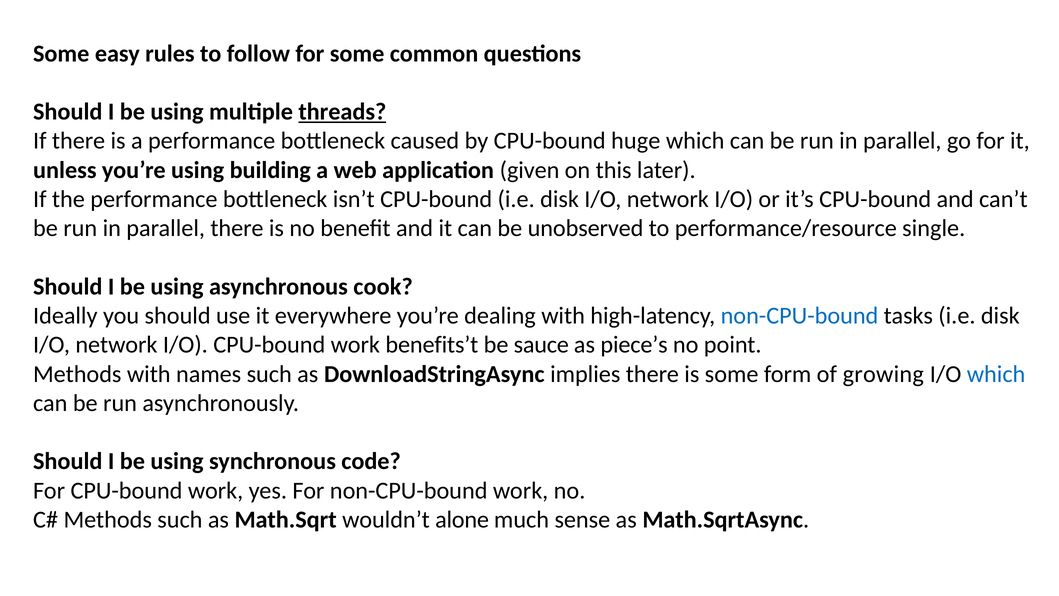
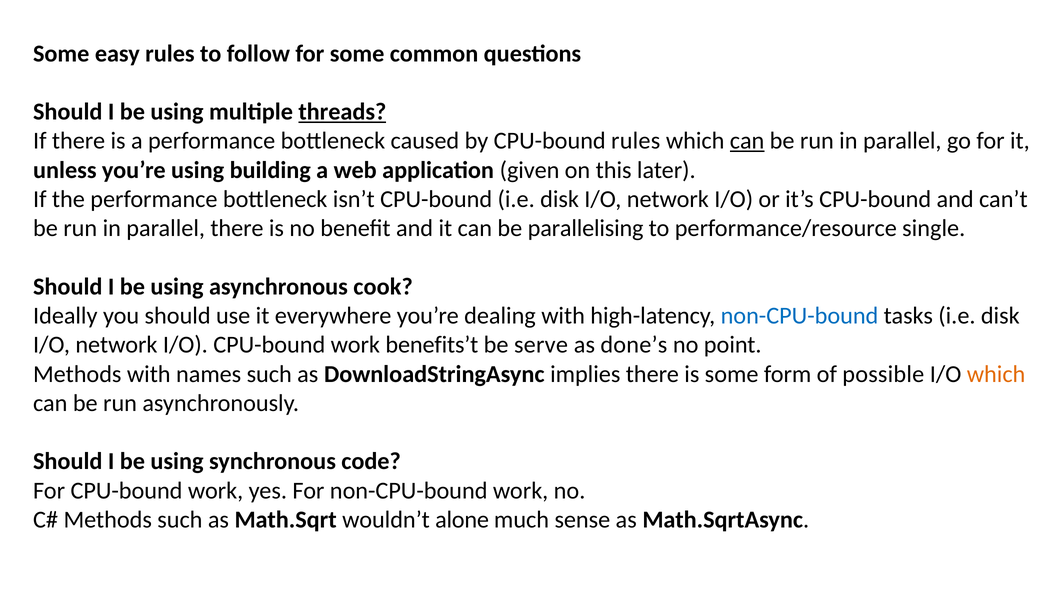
CPU-bound huge: huge -> rules
can at (747, 141) underline: none -> present
unobserved: unobserved -> parallelising
sauce: sauce -> serve
piece’s: piece’s -> done’s
growing: growing -> possible
which at (996, 374) colour: blue -> orange
